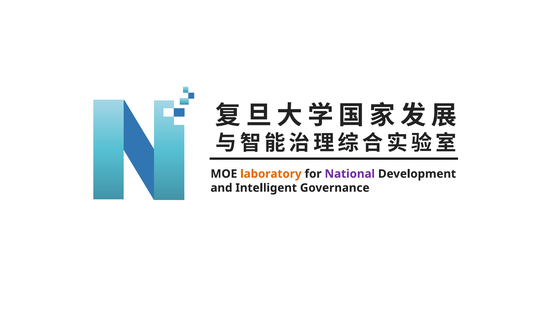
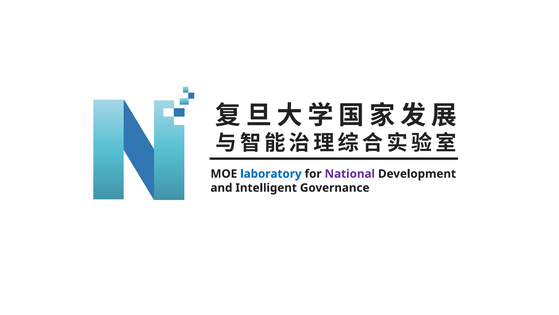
laboratory colour: orange -> blue
